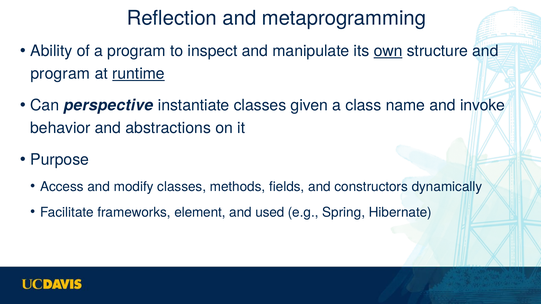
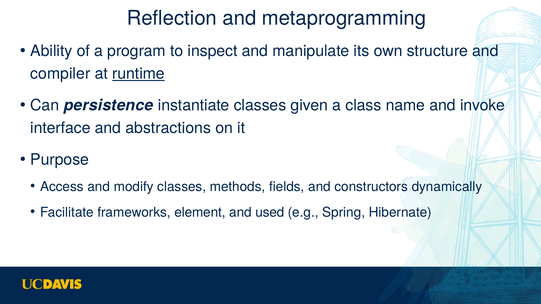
own underline: present -> none
program at (60, 74): program -> compiler
perspective: perspective -> persistence
behavior: behavior -> interface
